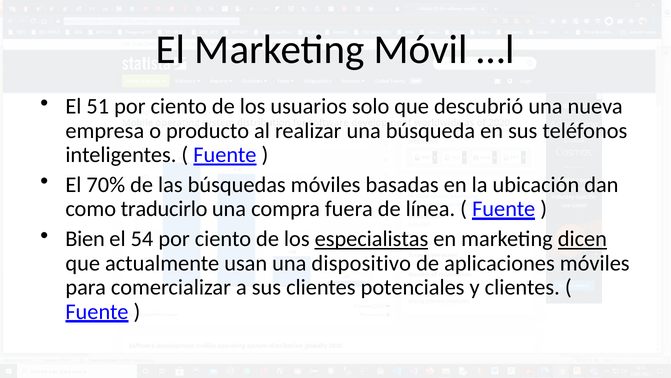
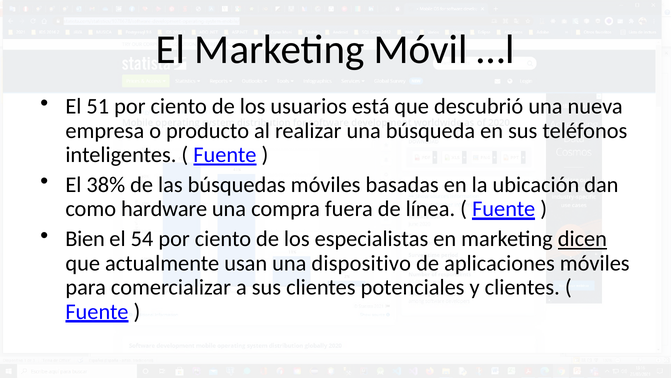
solo: solo -> está
70%: 70% -> 38%
traducirlo: traducirlo -> hardware
especialistas underline: present -> none
